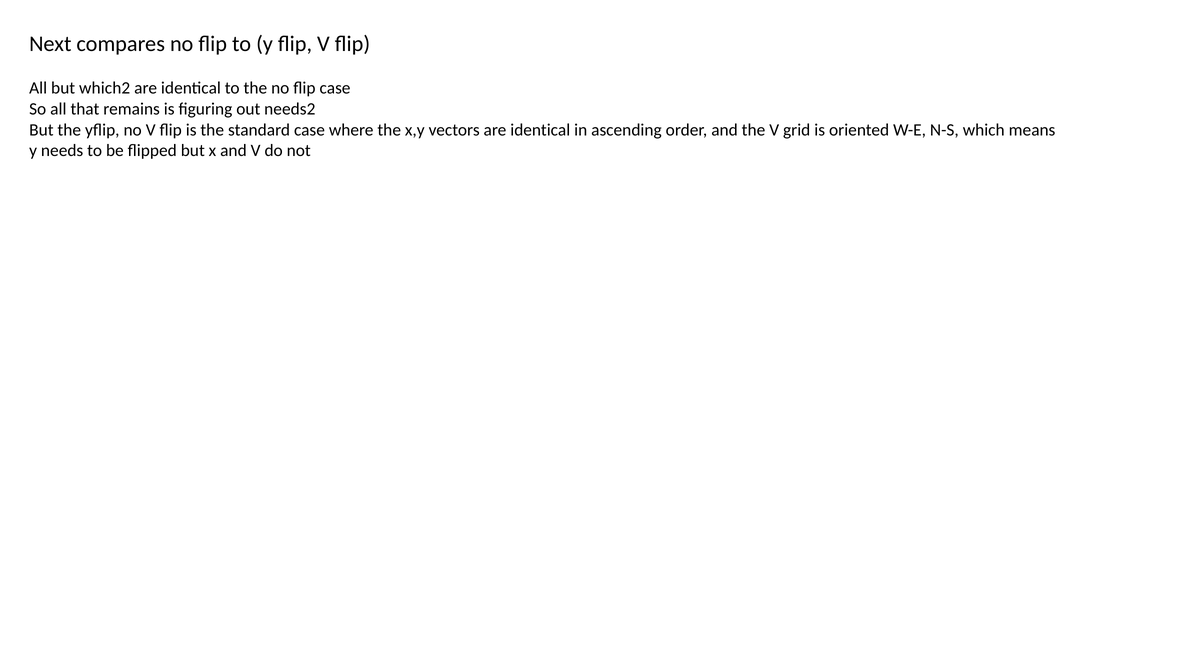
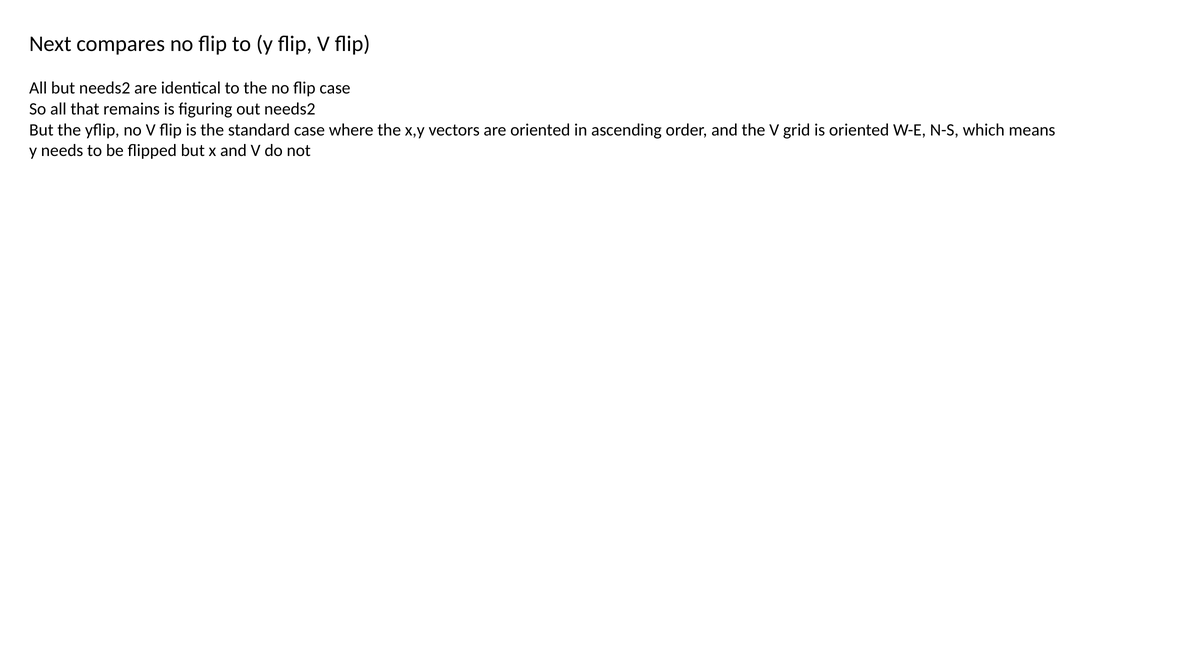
but which2: which2 -> needs2
vectors are identical: identical -> oriented
